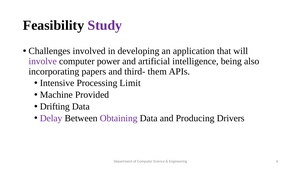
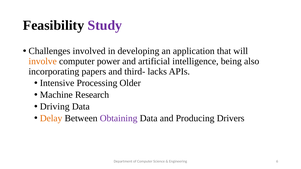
involve colour: purple -> orange
them: them -> lacks
Limit: Limit -> Older
Provided: Provided -> Research
Drifting: Drifting -> Driving
Delay colour: purple -> orange
